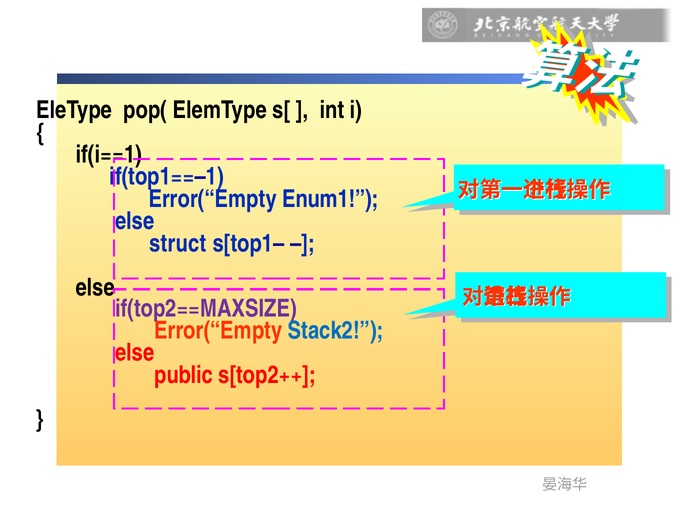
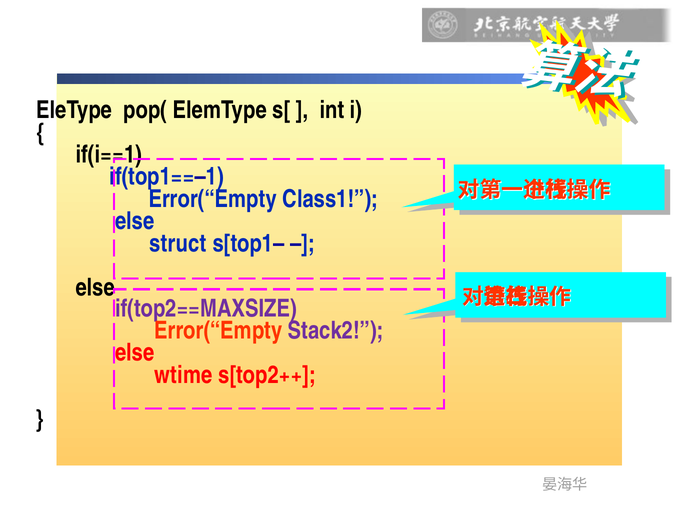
Enum1: Enum1 -> Class1
Stack2 colour: blue -> purple
public: public -> wtime
